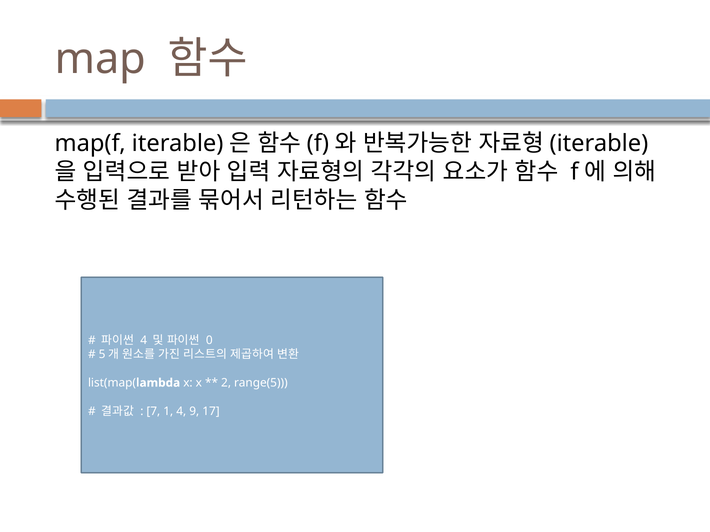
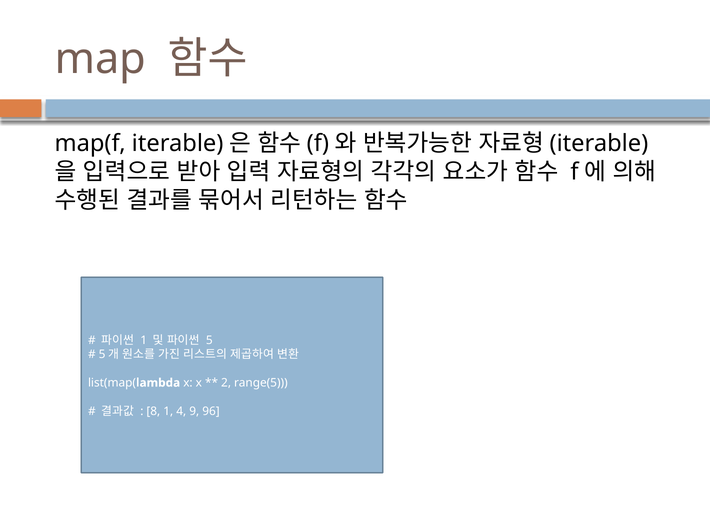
4 at (144, 341): 4 -> 1
0: 0 -> 5
7: 7 -> 8
17: 17 -> 96
